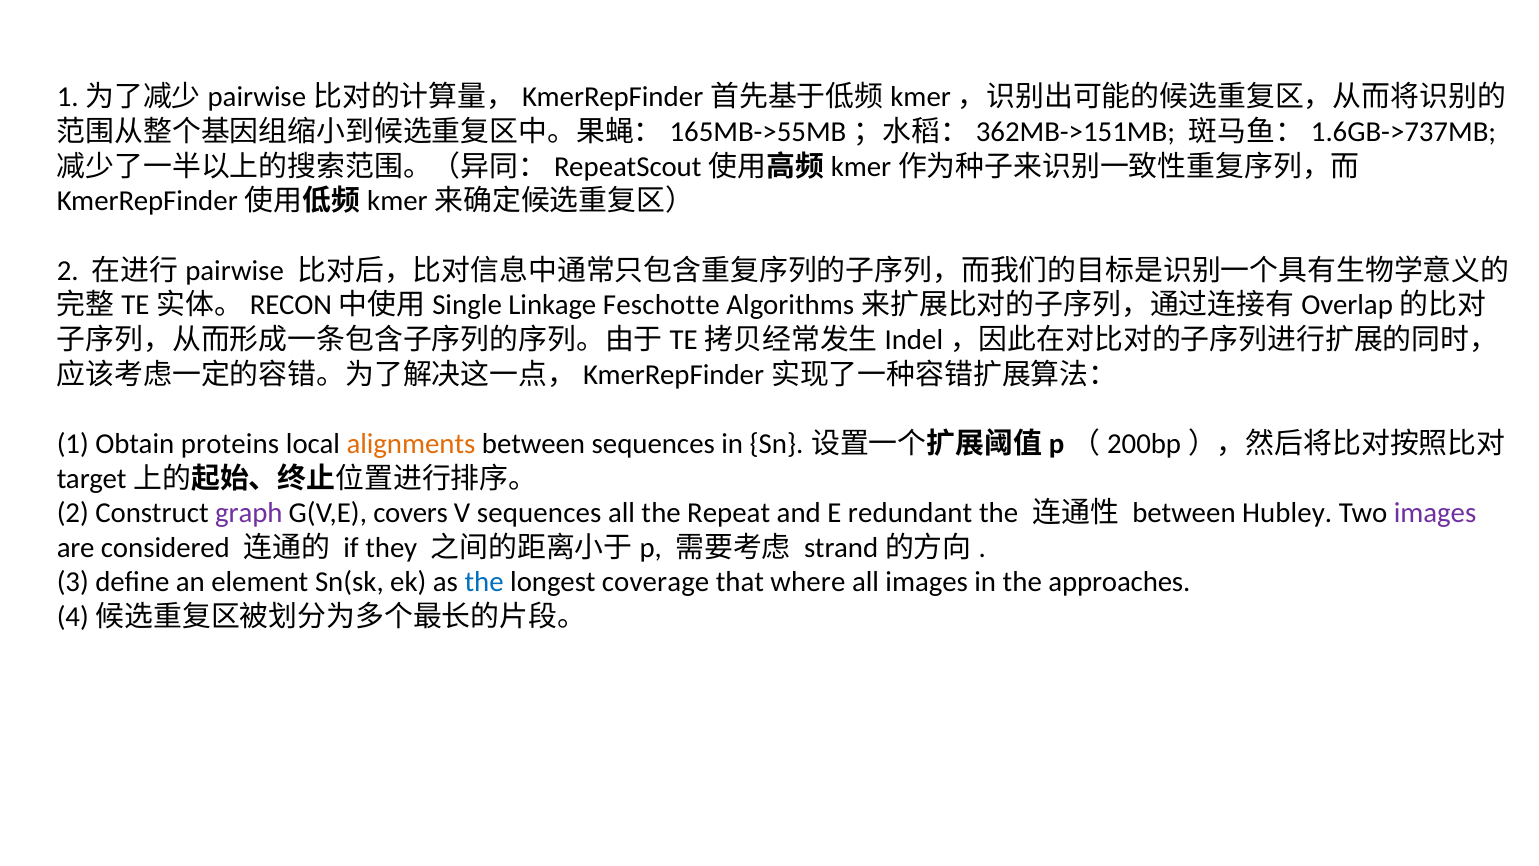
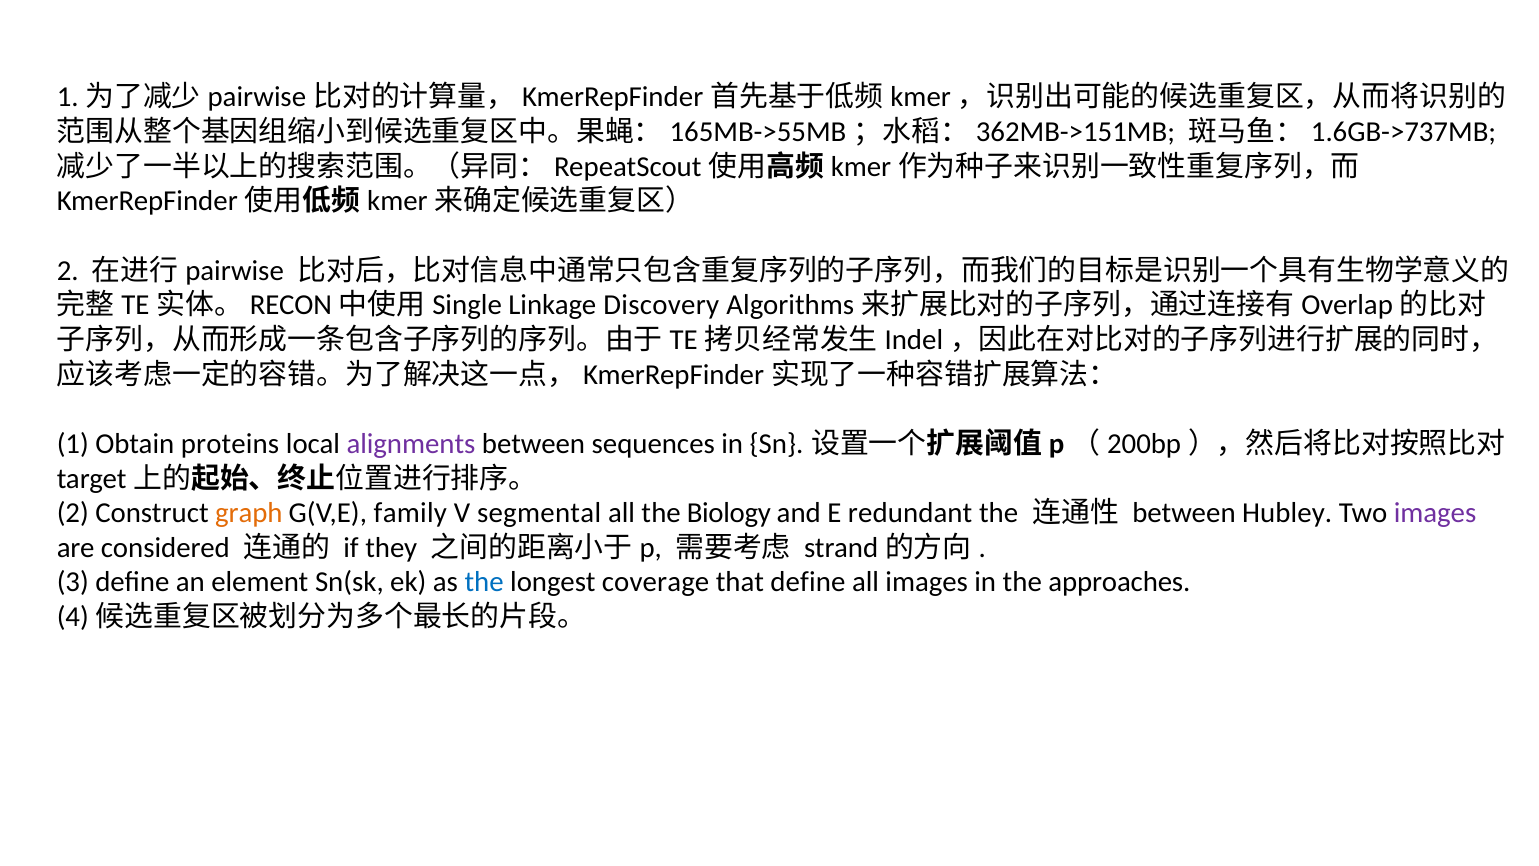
Feschotte: Feschotte -> Discovery
alignments colour: orange -> purple
graph colour: purple -> orange
covers: covers -> family
V sequences: sequences -> segmental
Repeat: Repeat -> Biology
that where: where -> define
